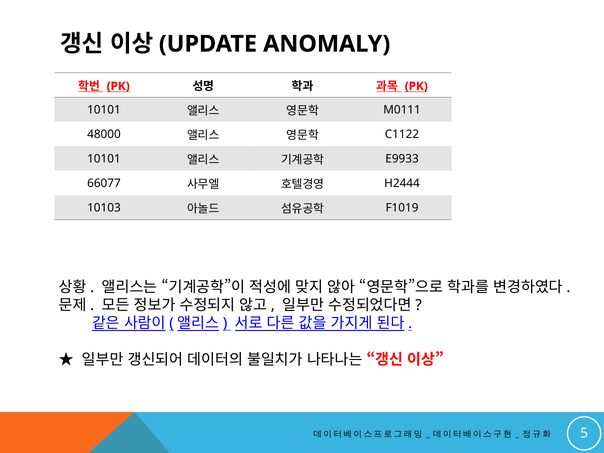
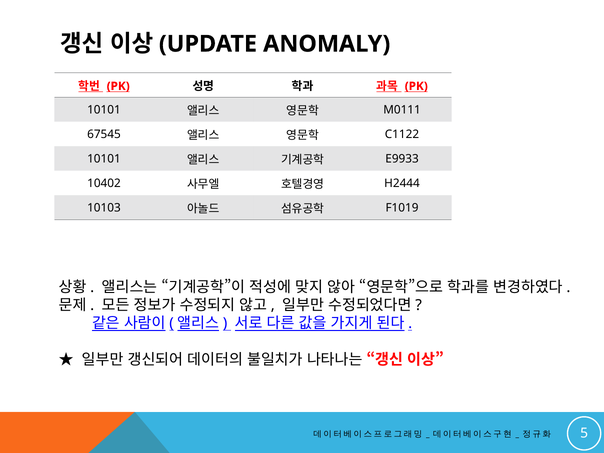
48000: 48000 -> 67545
66077: 66077 -> 10402
